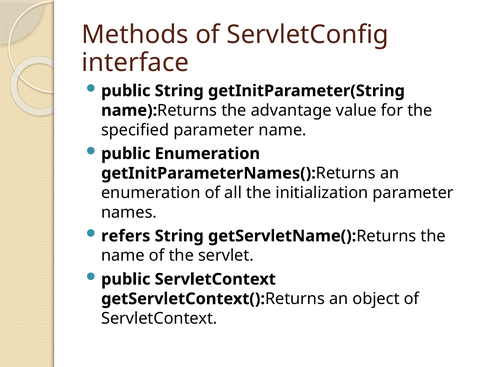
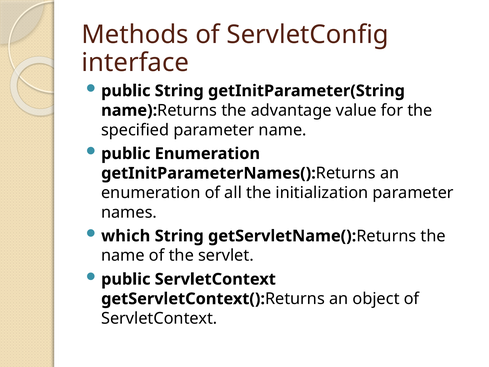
refers: refers -> which
